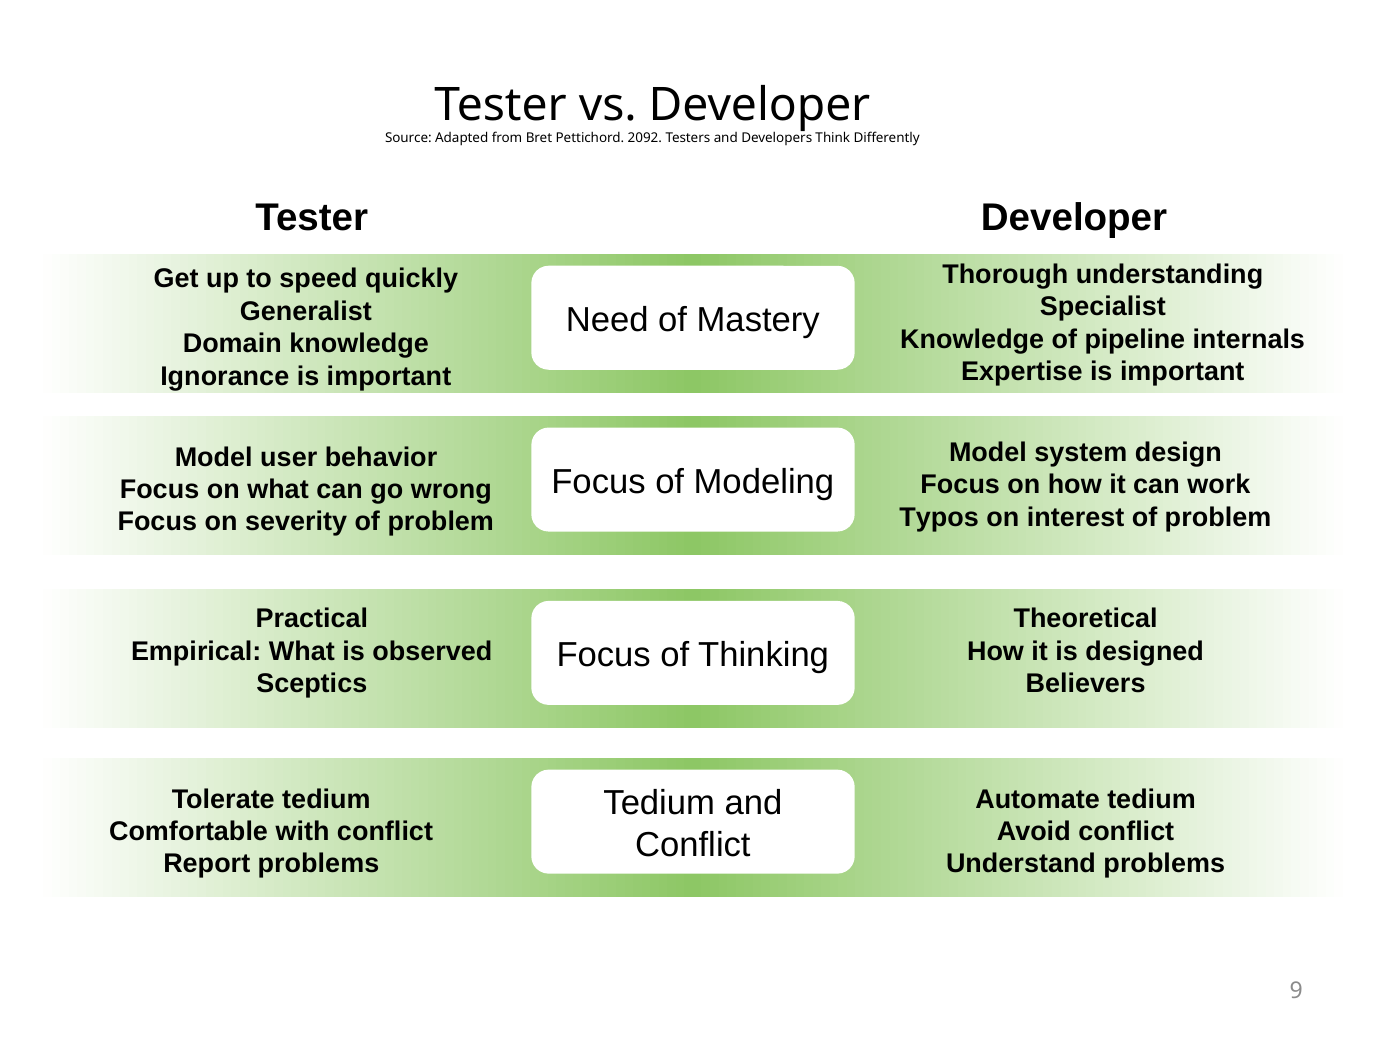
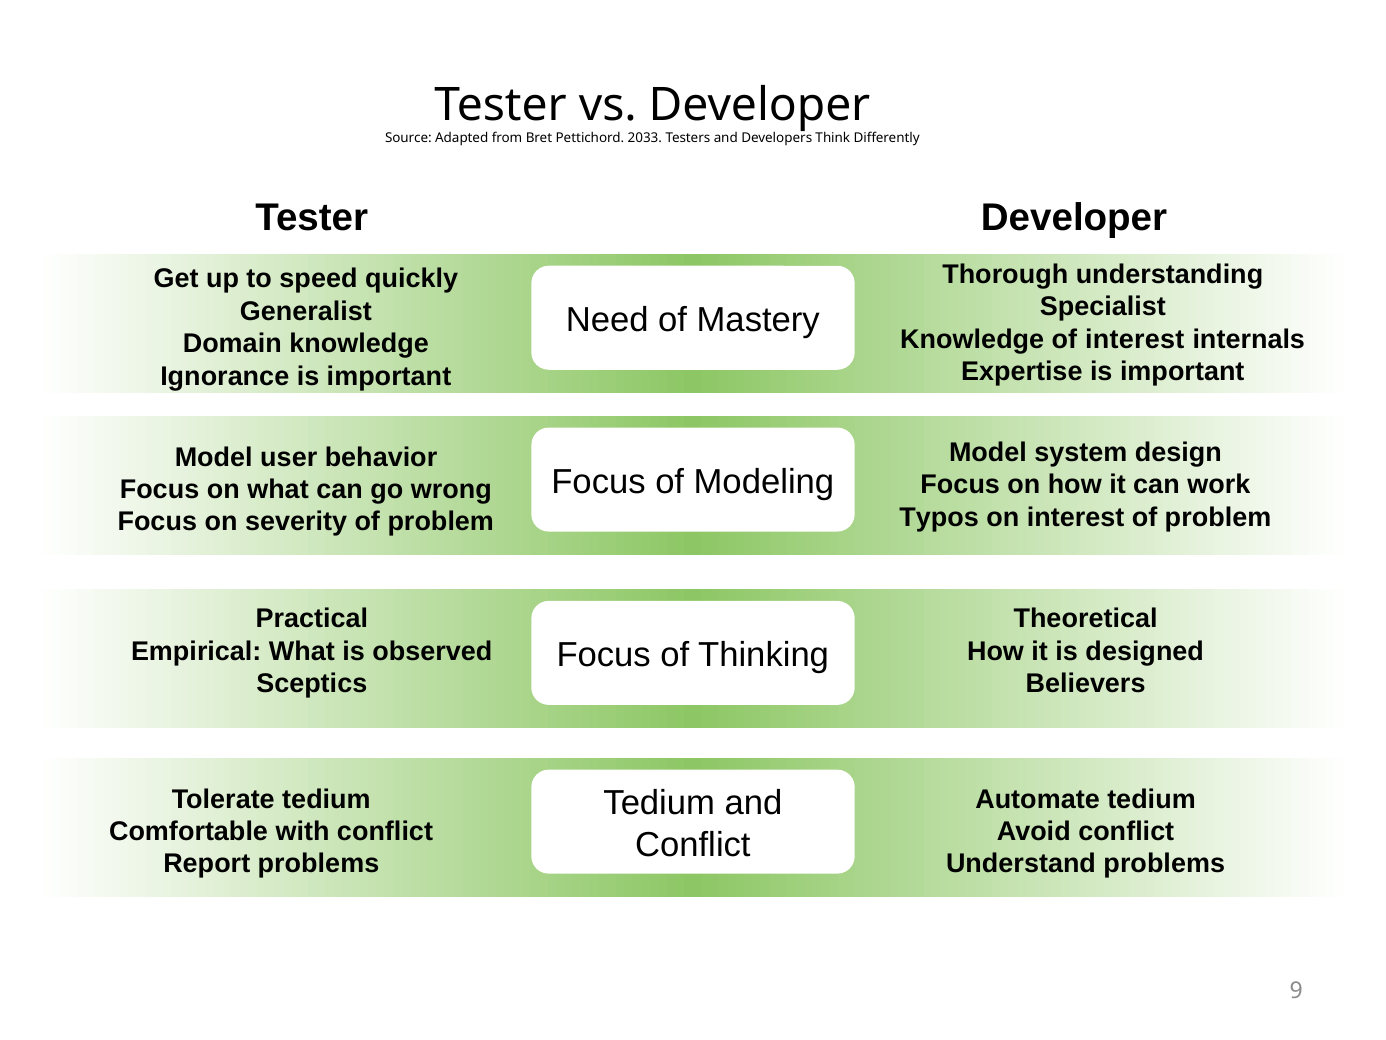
2092: 2092 -> 2033
of pipeline: pipeline -> interest
